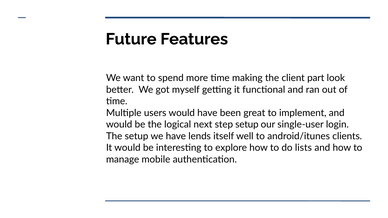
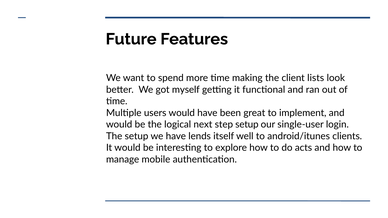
part: part -> lists
lists: lists -> acts
